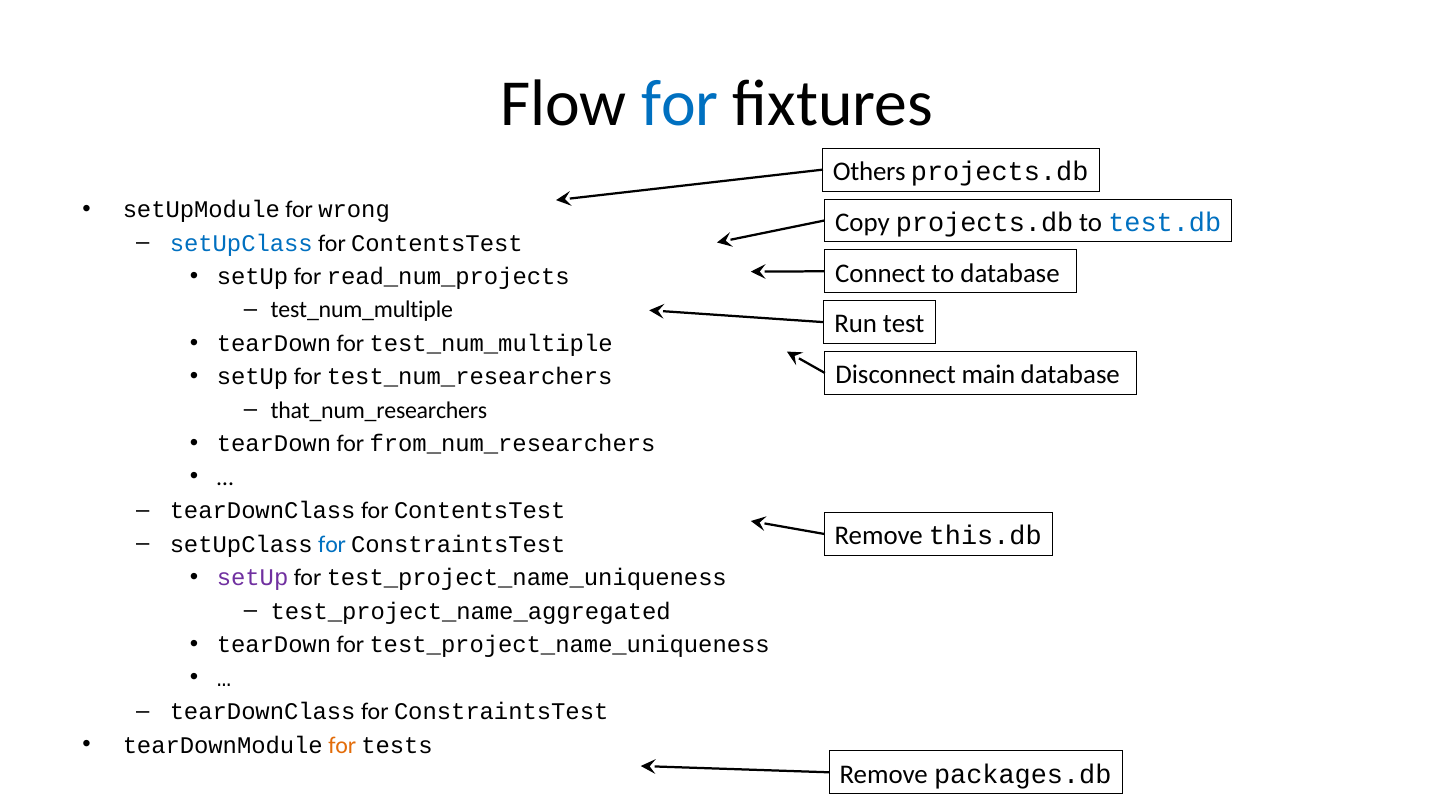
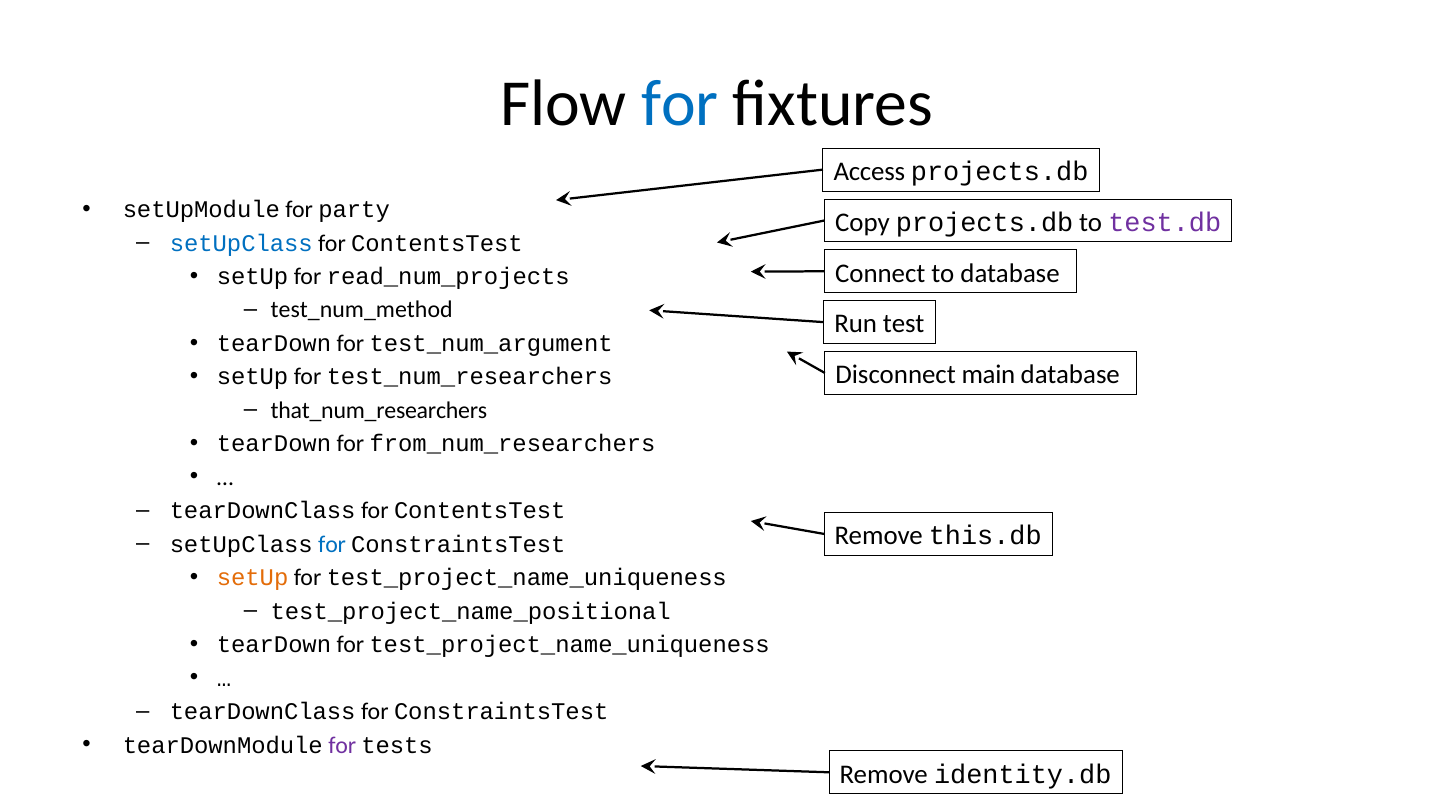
Others: Others -> Access
wrong: wrong -> party
test.db colour: blue -> purple
test_num_multiple at (362, 310): test_num_multiple -> test_num_method
for test_num_multiple: test_num_multiple -> test_num_argument
setUp at (253, 578) colour: purple -> orange
test_project_name_aggregated: test_project_name_aggregated -> test_project_name_positional
for at (342, 745) colour: orange -> purple
packages.db: packages.db -> identity.db
